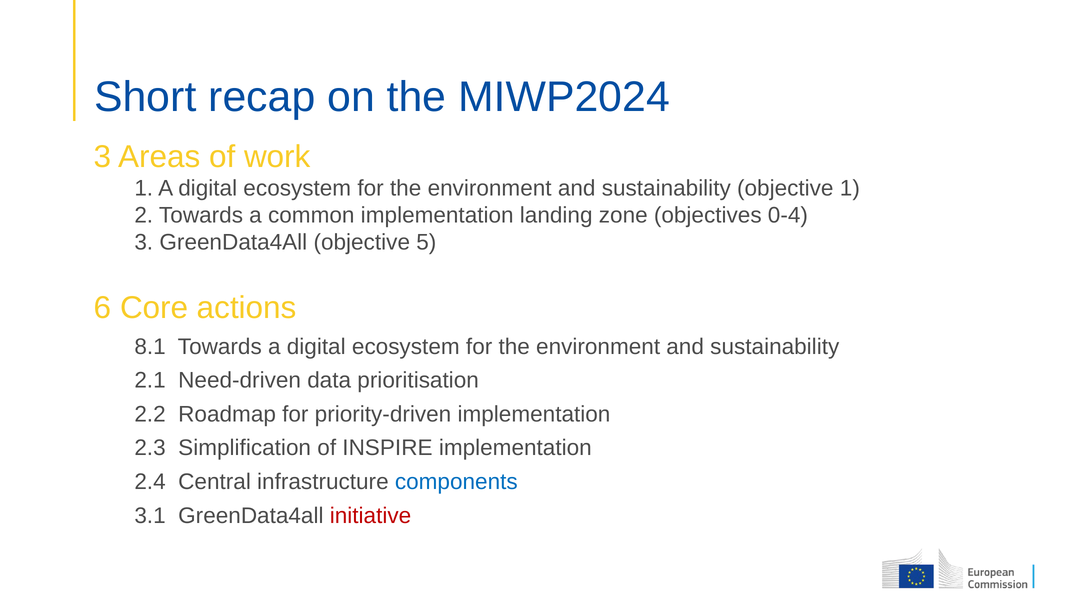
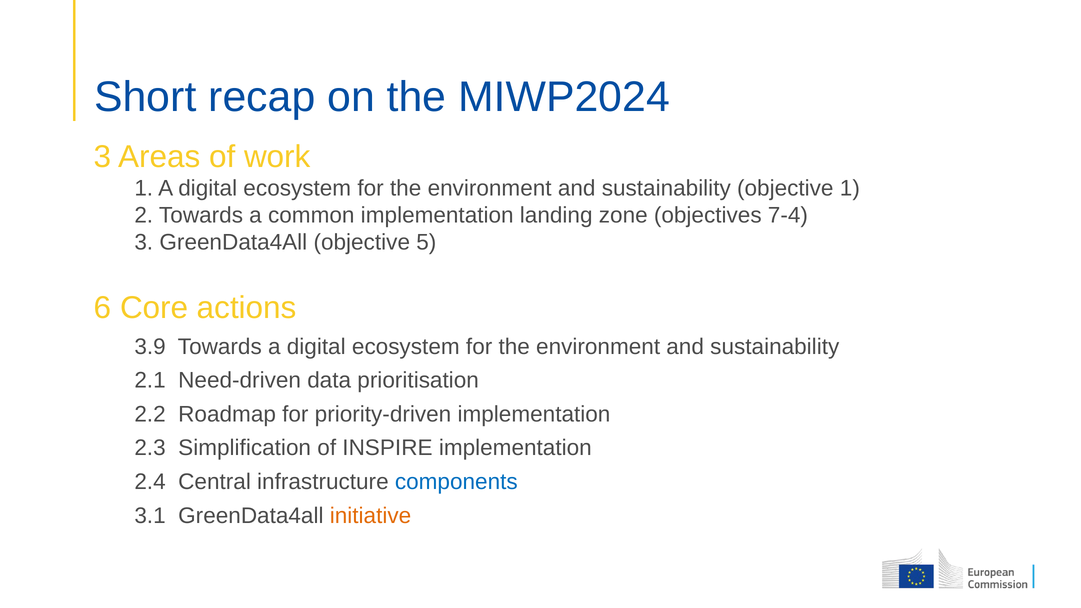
0-4: 0-4 -> 7-4
8.1: 8.1 -> 3.9
initiative colour: red -> orange
